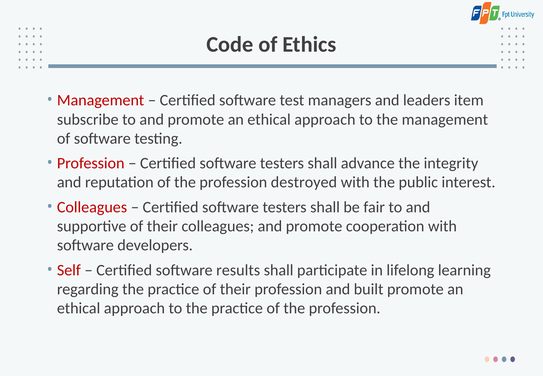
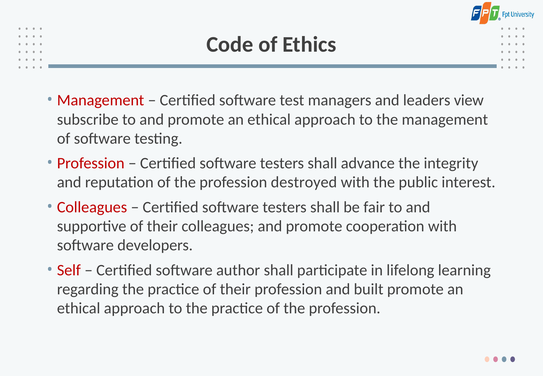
item: item -> view
results: results -> author
